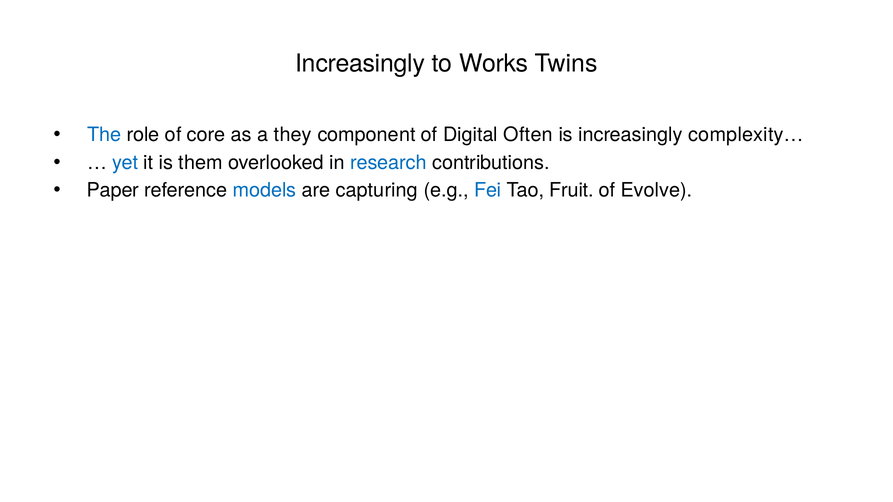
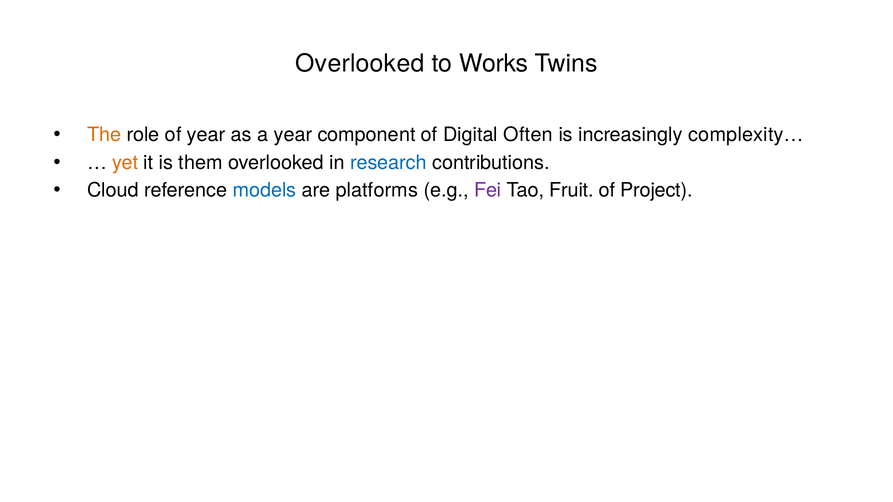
Increasingly at (360, 64): Increasingly -> Overlooked
The colour: blue -> orange
of core: core -> year
a they: they -> year
yet colour: blue -> orange
Paper: Paper -> Cloud
capturing: capturing -> platforms
Fei colour: blue -> purple
Evolve: Evolve -> Project
